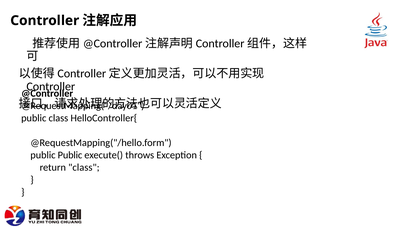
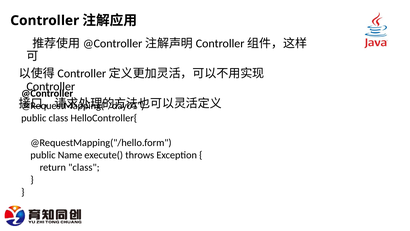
public Public: Public -> Name
